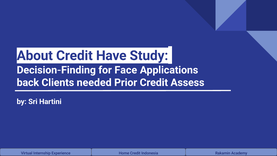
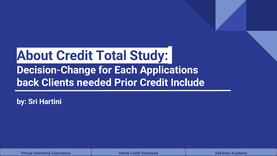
Have: Have -> Total
Decision-Finding: Decision-Finding -> Decision-Change
Face: Face -> Each
Assess: Assess -> Include
